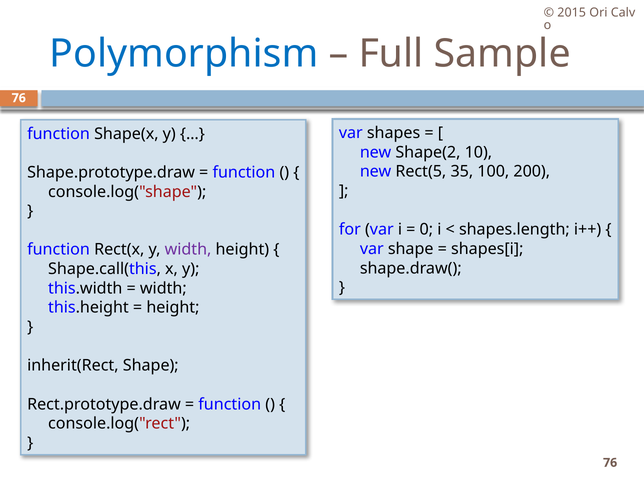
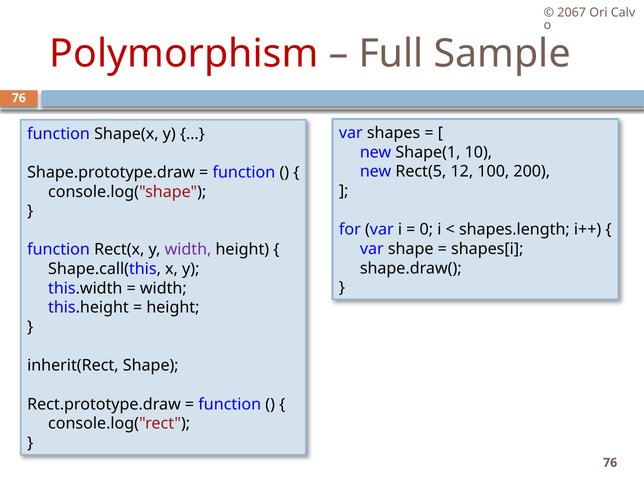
2015: 2015 -> 2067
Polymorphism colour: blue -> red
Shape(2: Shape(2 -> Shape(1
35: 35 -> 12
